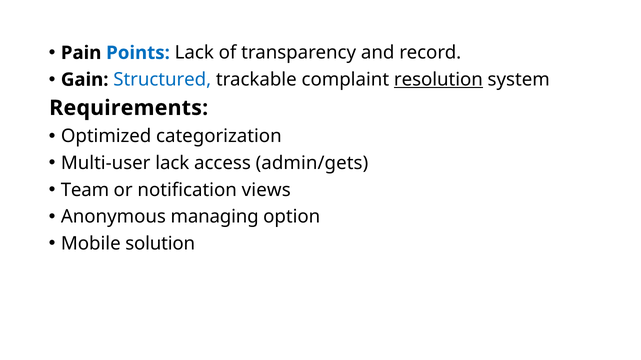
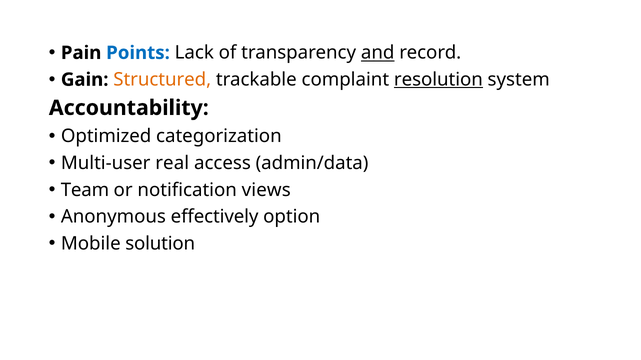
and underline: none -> present
Structured colour: blue -> orange
Requirements: Requirements -> Accountability
Multi-user lack: lack -> real
admin/gets: admin/gets -> admin/data
managing: managing -> effectively
